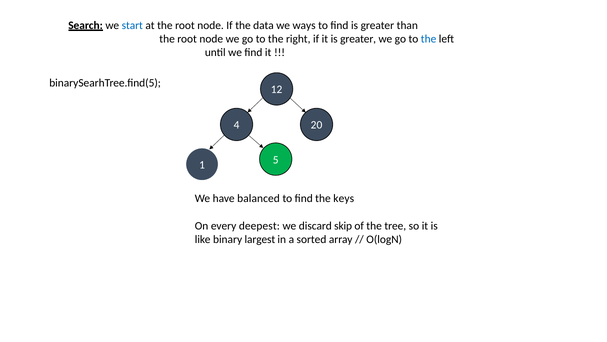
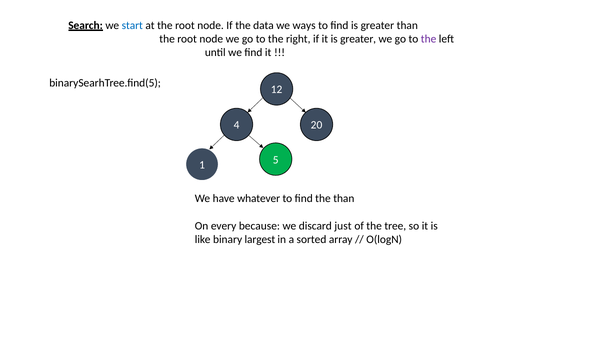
the at (429, 39) colour: blue -> purple
balanced: balanced -> whatever
the keys: keys -> than
deepest: deepest -> because
skip: skip -> just
